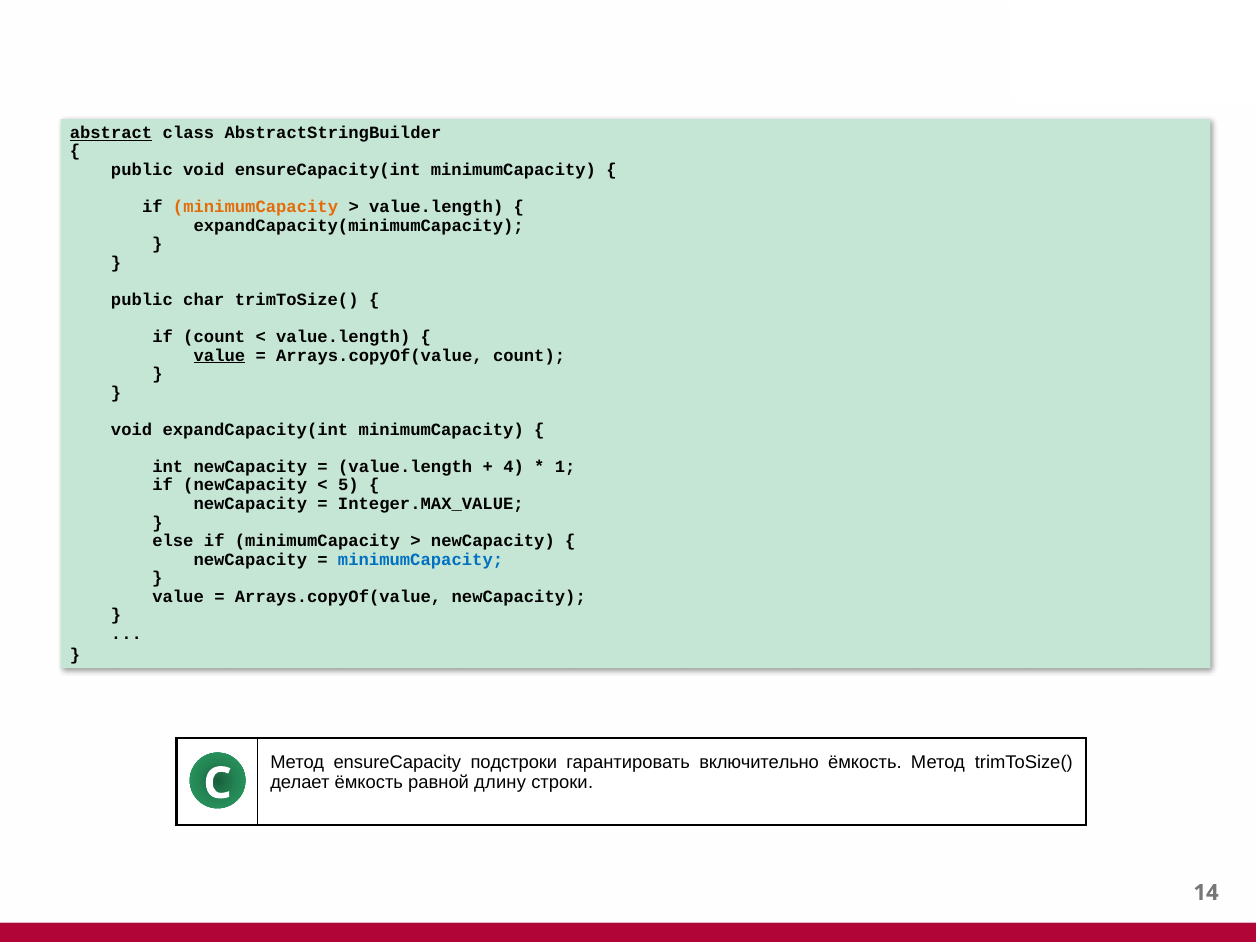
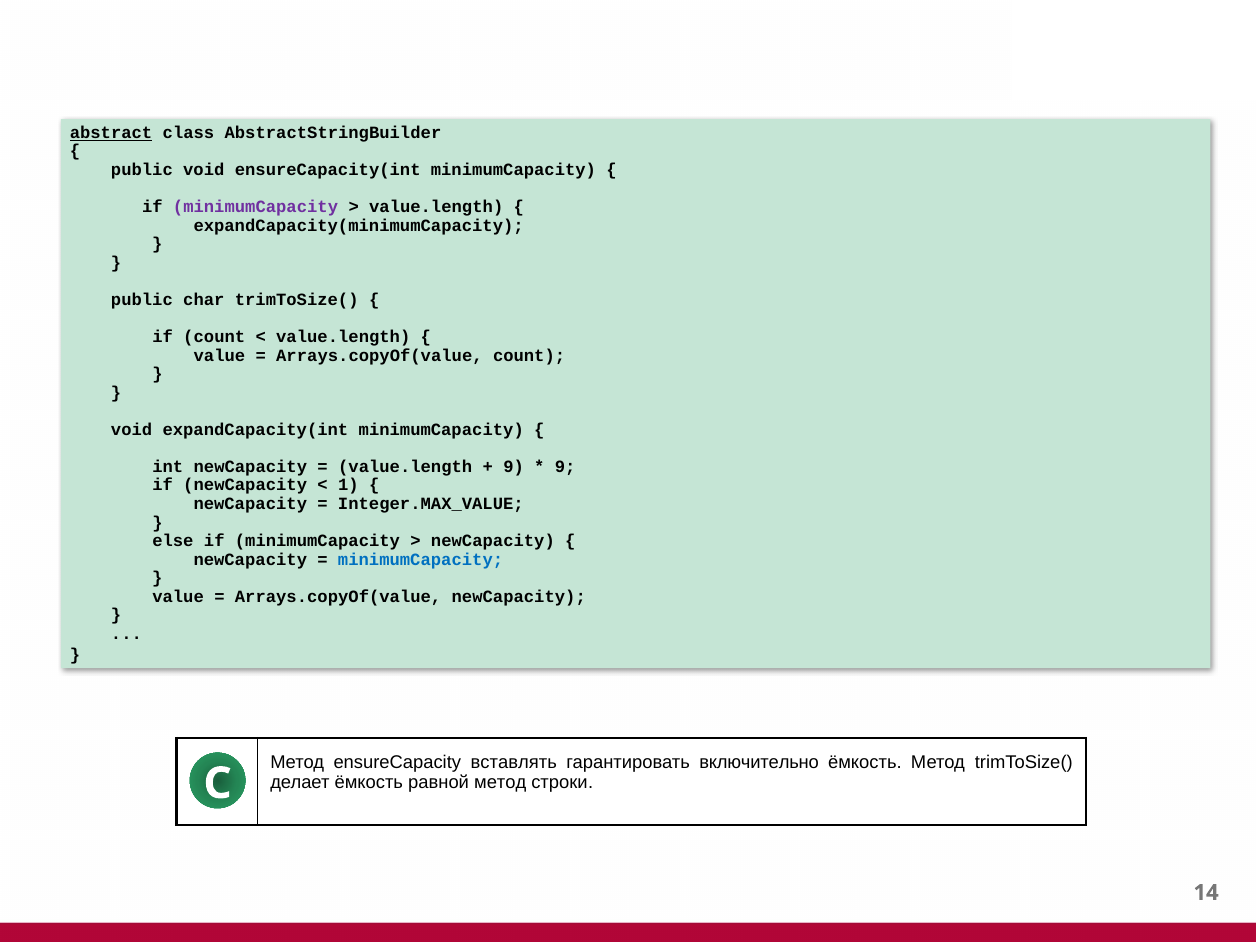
minimumCapacity at (256, 207) colour: orange -> purple
value at (219, 355) underline: present -> none
4 at (514, 467): 4 -> 9
1 at (565, 467): 1 -> 9
5: 5 -> 1
подстроки: подстроки -> вставлять
равной длину: длину -> метод
